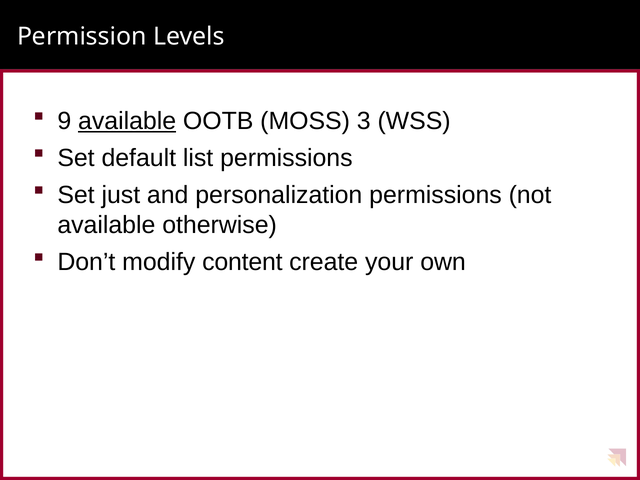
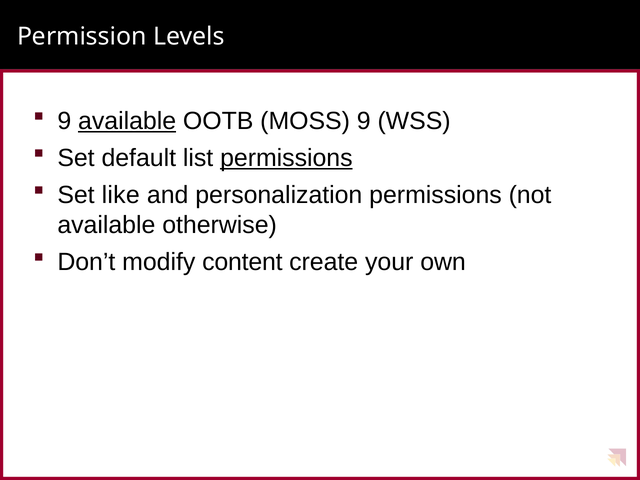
MOSS 3: 3 -> 9
permissions at (286, 158) underline: none -> present
just: just -> like
